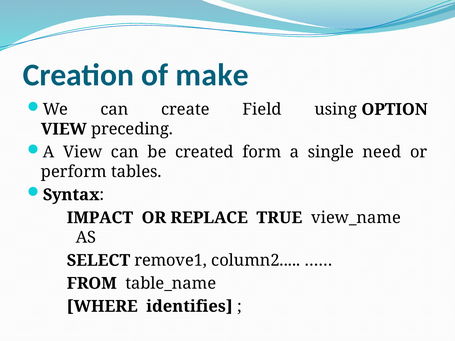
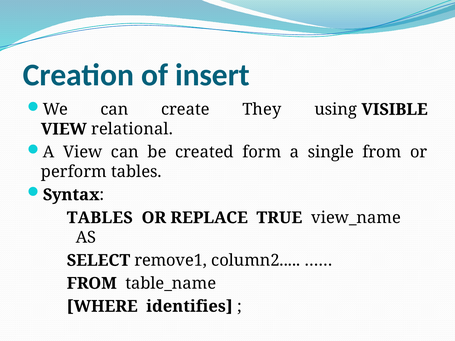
make: make -> insert
Field: Field -> They
OPTION: OPTION -> VISIBLE
preceding: preceding -> relational
single need: need -> from
IMPACT at (100, 218): IMPACT -> TABLES
